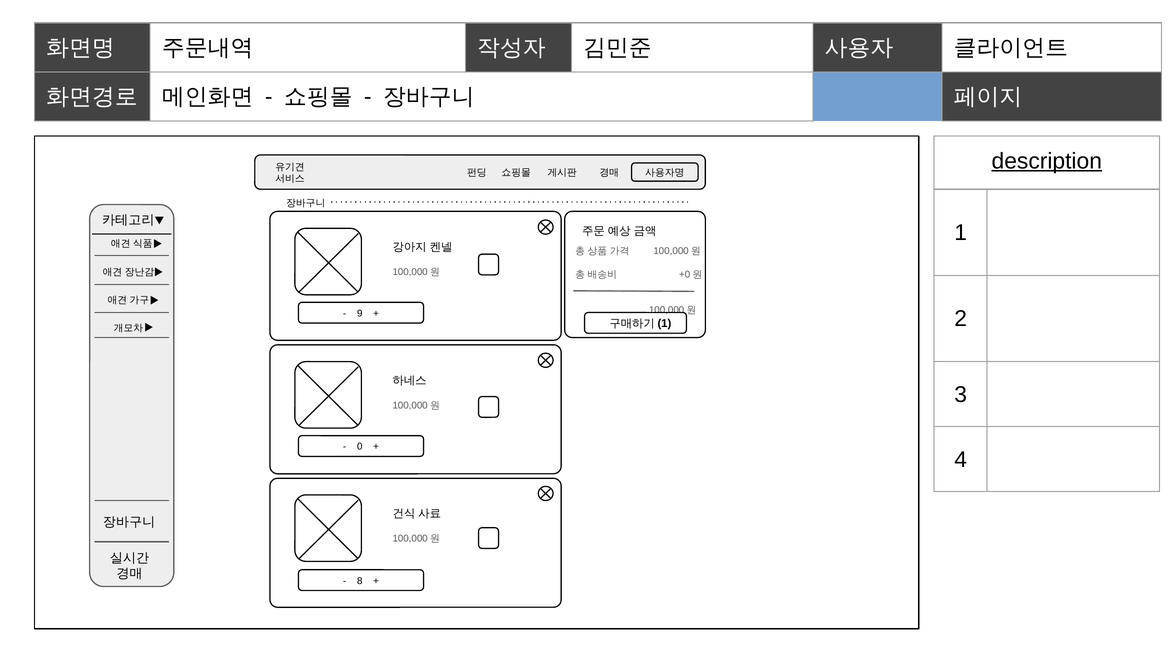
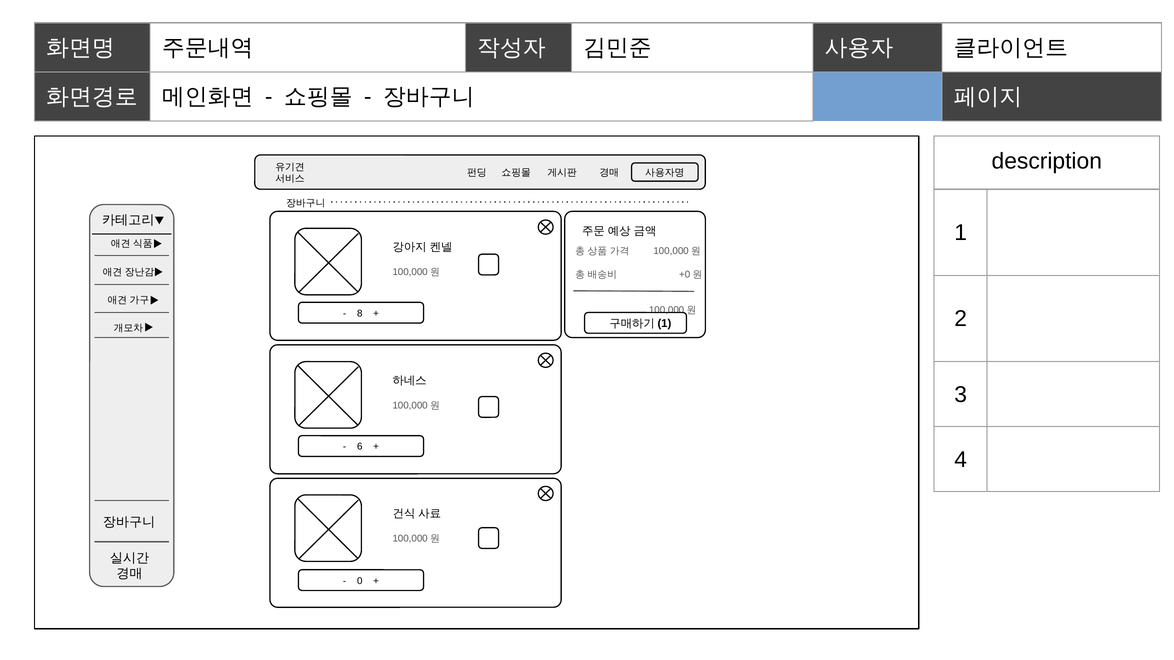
description underline: present -> none
9: 9 -> 8
0: 0 -> 6
8: 8 -> 0
